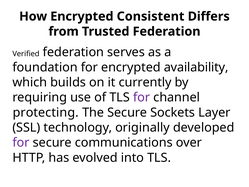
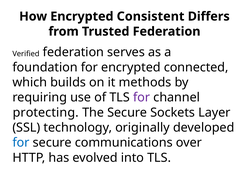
availability: availability -> connected
currently: currently -> methods
for at (21, 142) colour: purple -> blue
